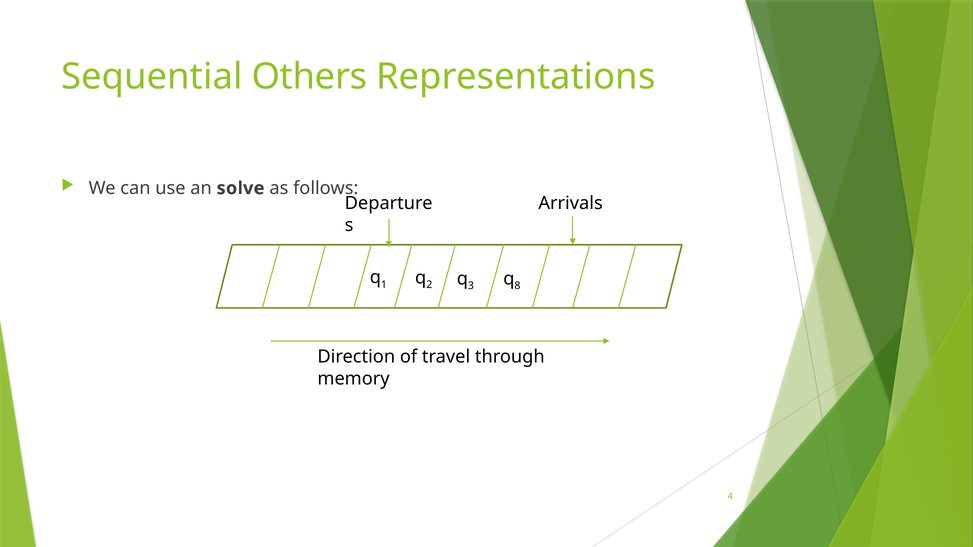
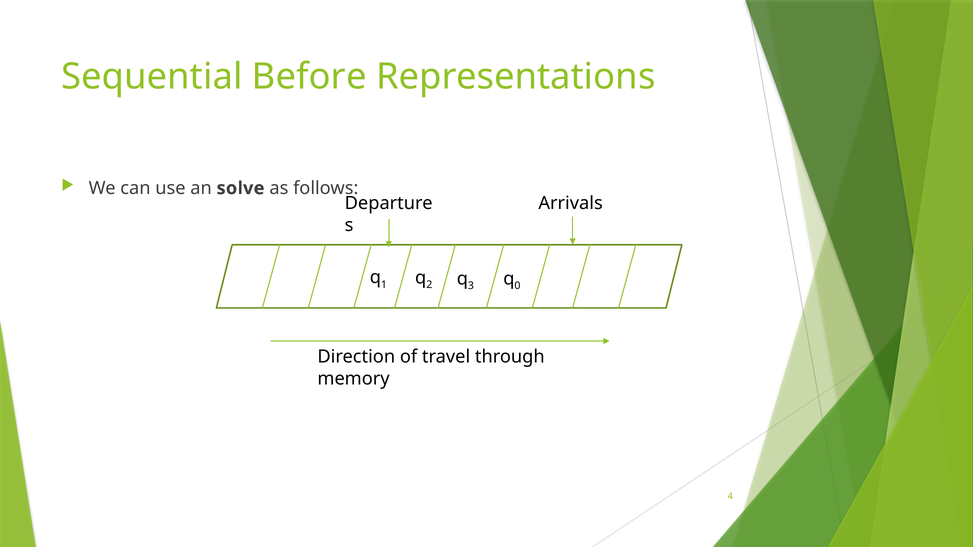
Others: Others -> Before
8: 8 -> 0
